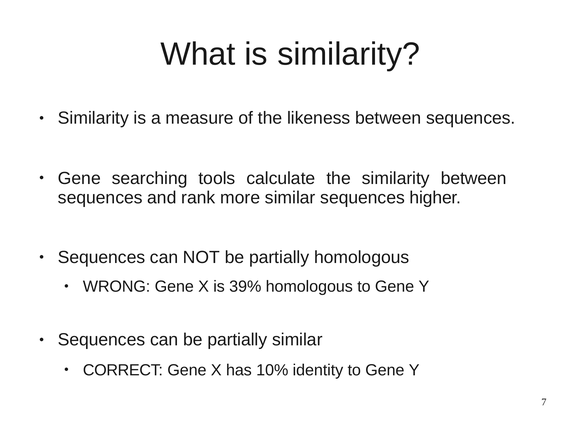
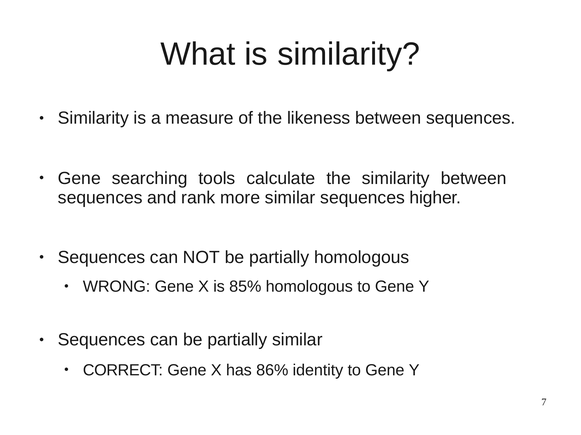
39%: 39% -> 85%
10%: 10% -> 86%
